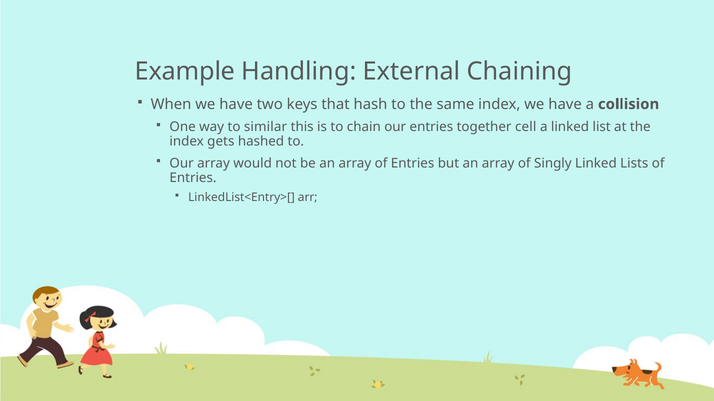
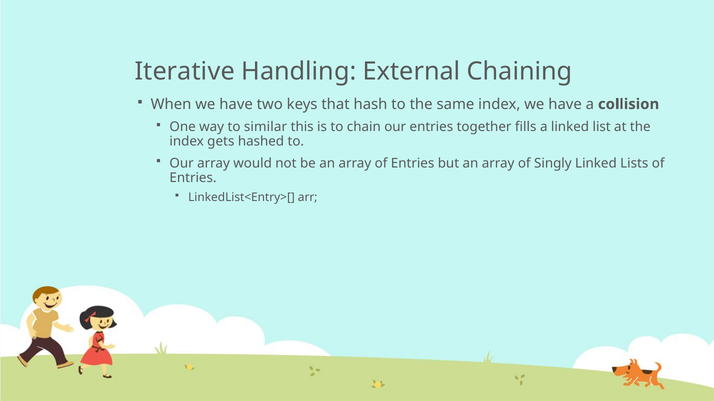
Example: Example -> Iterative
cell: cell -> fills
